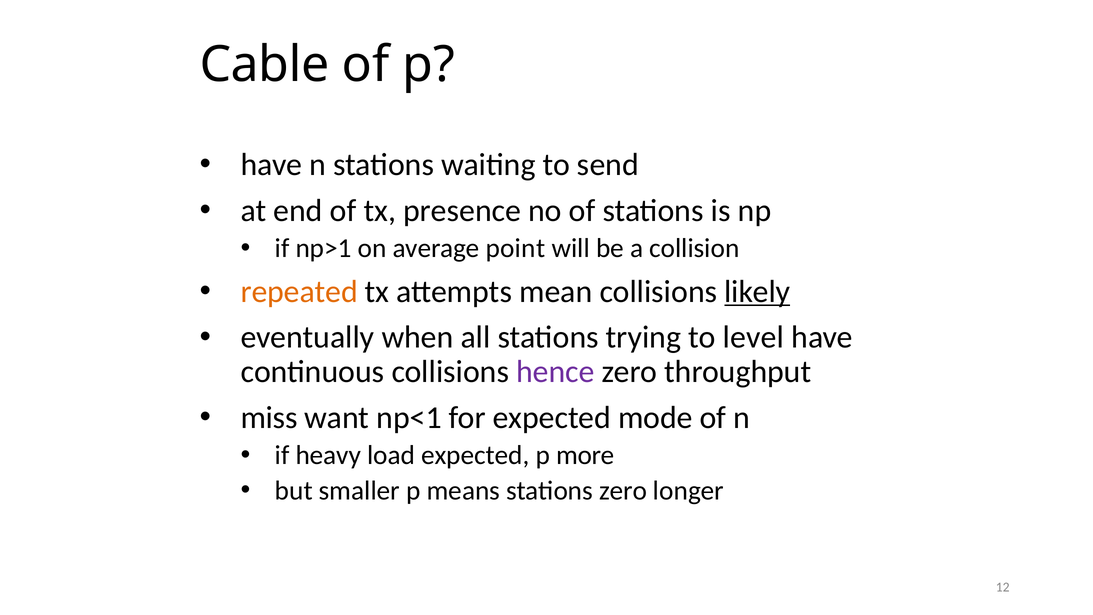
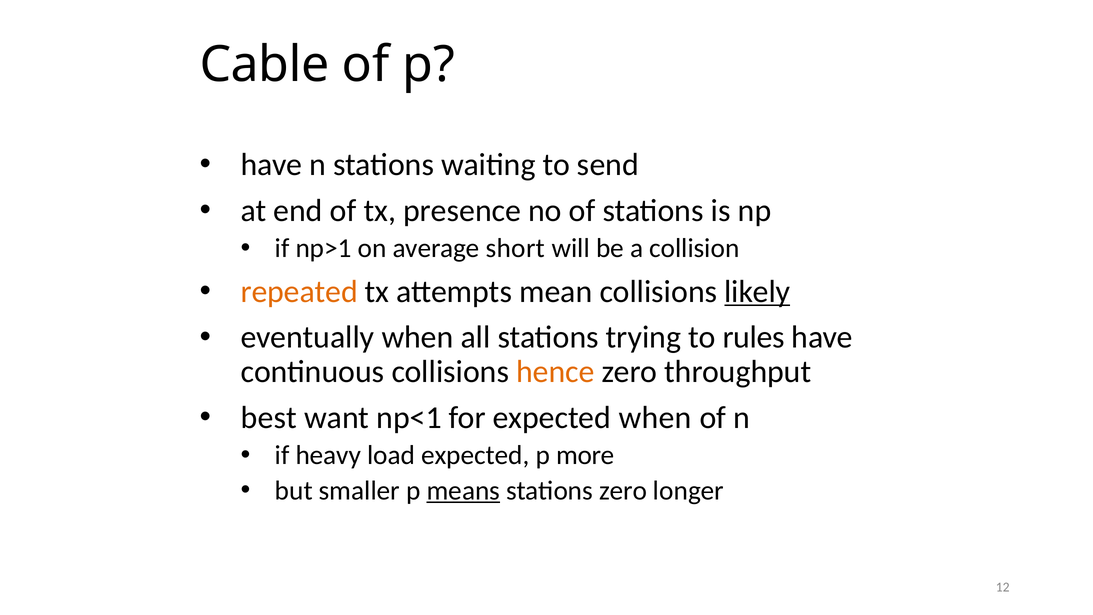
point: point -> short
level: level -> rules
hence colour: purple -> orange
miss: miss -> best
expected mode: mode -> when
means underline: none -> present
